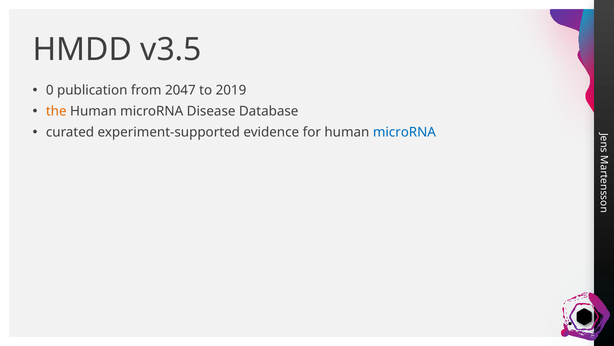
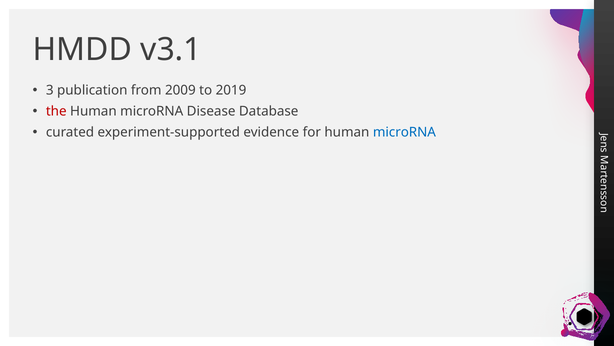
v3.5: v3.5 -> v3.1
0: 0 -> 3
2047: 2047 -> 2009
the colour: orange -> red
